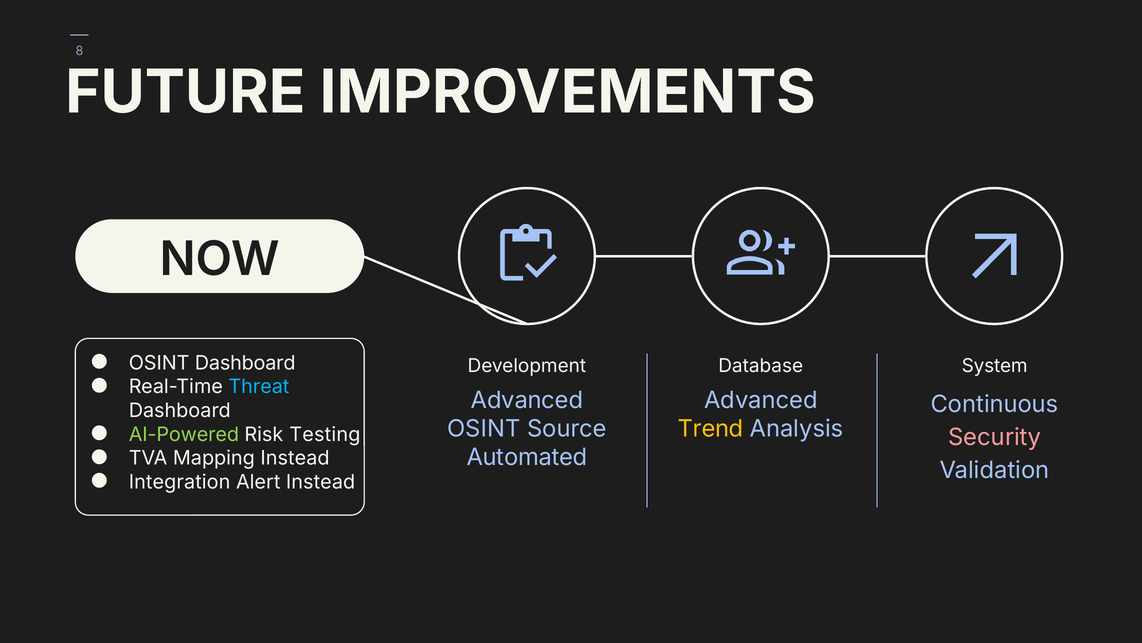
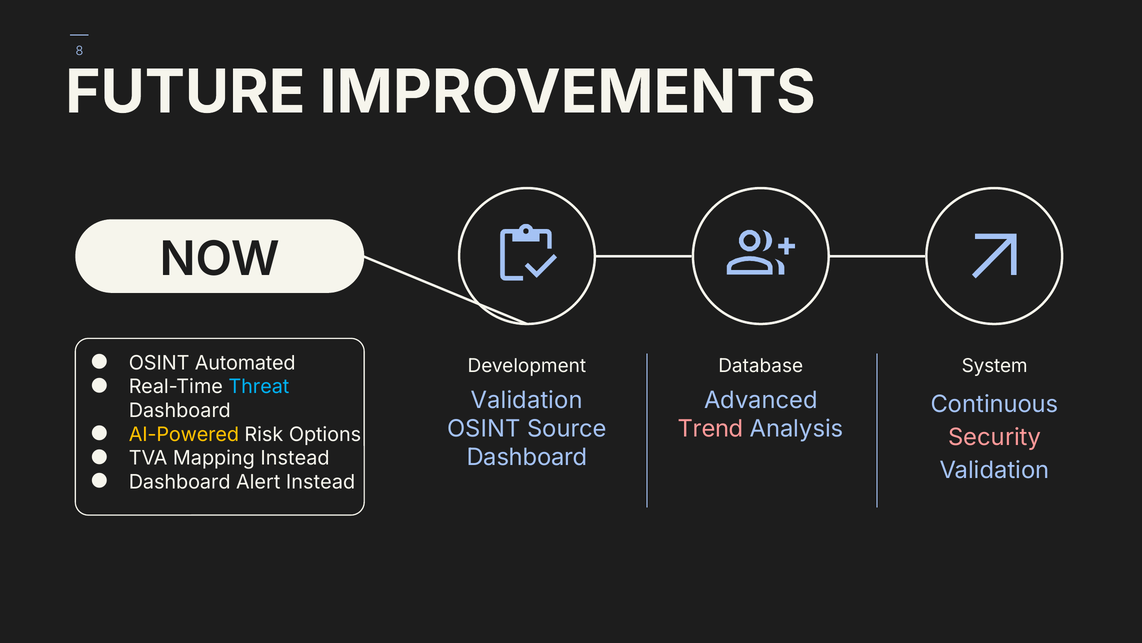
OSINT Dashboard: Dashboard -> Automated
Advanced at (527, 400): Advanced -> Validation
Trend colour: yellow -> pink
AI-Powered colour: light green -> yellow
Testing: Testing -> Options
Automated at (527, 457): Automated -> Dashboard
Integration at (180, 482): Integration -> Dashboard
